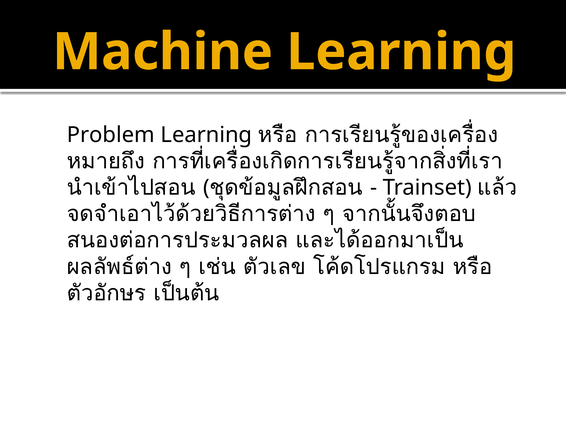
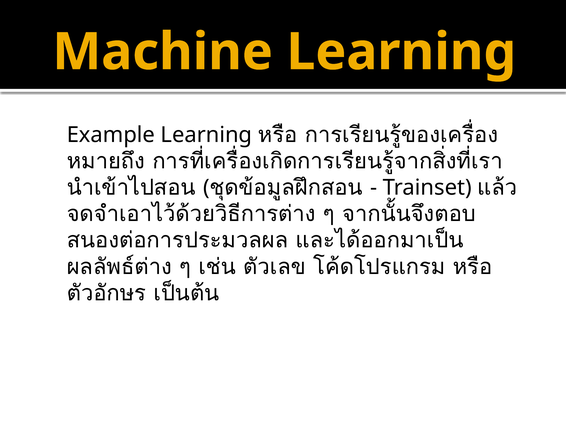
Problem: Problem -> Example
